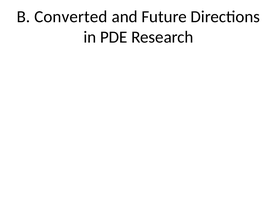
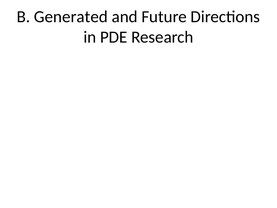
Converted: Converted -> Generated
